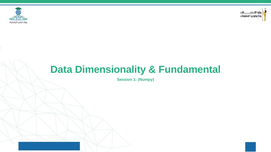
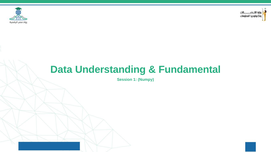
Dimensionality: Dimensionality -> Understanding
